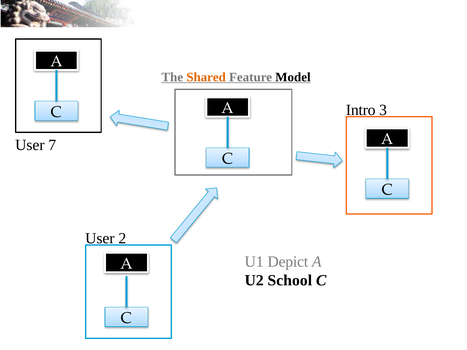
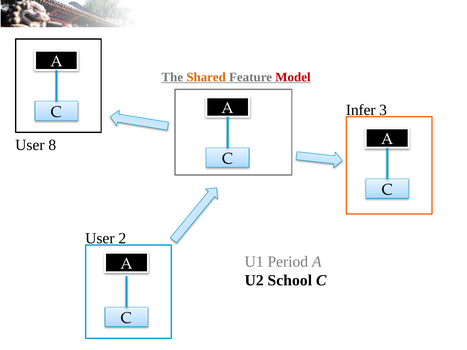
Model colour: black -> red
Intro: Intro -> Infer
7: 7 -> 8
Depict: Depict -> Period
